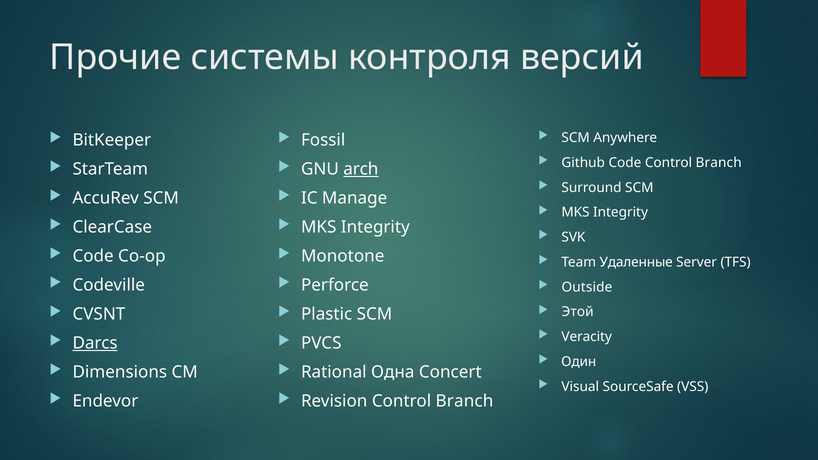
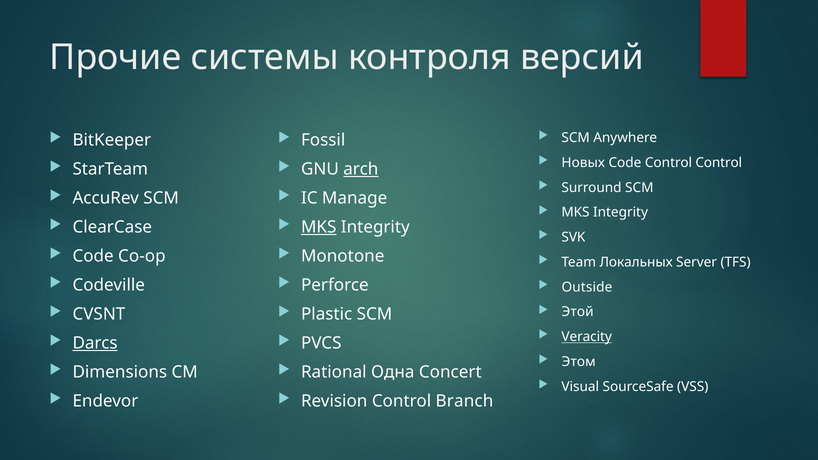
Github: Github -> Новых
Code Control Branch: Branch -> Control
MKS at (319, 227) underline: none -> present
Удаленные: Удаленные -> Локальных
Veracity underline: none -> present
Один: Один -> Этом
